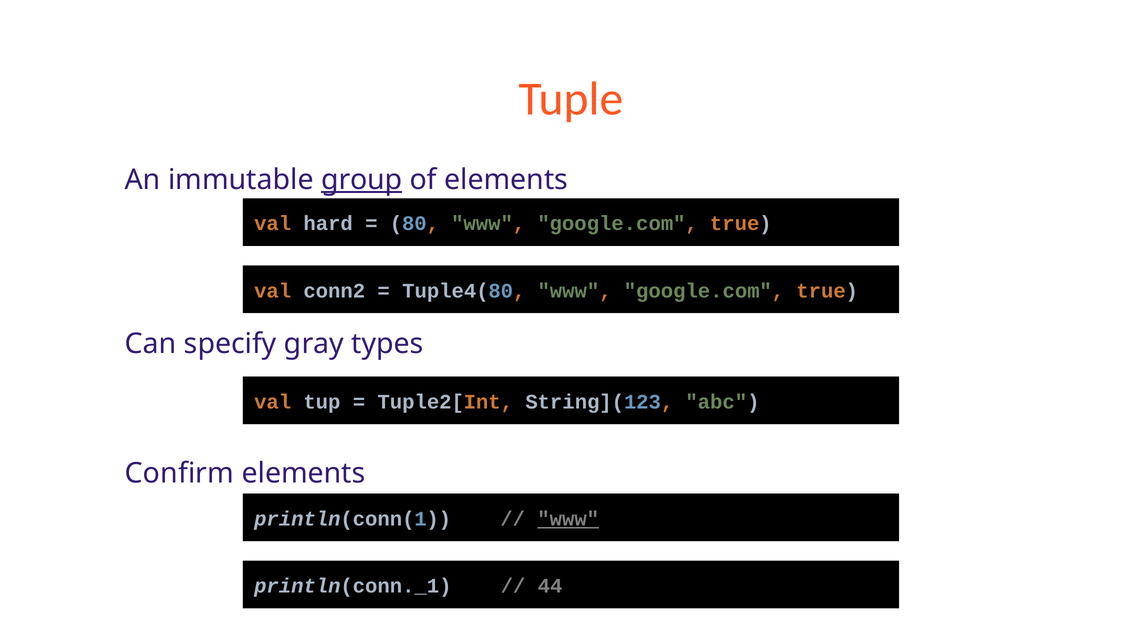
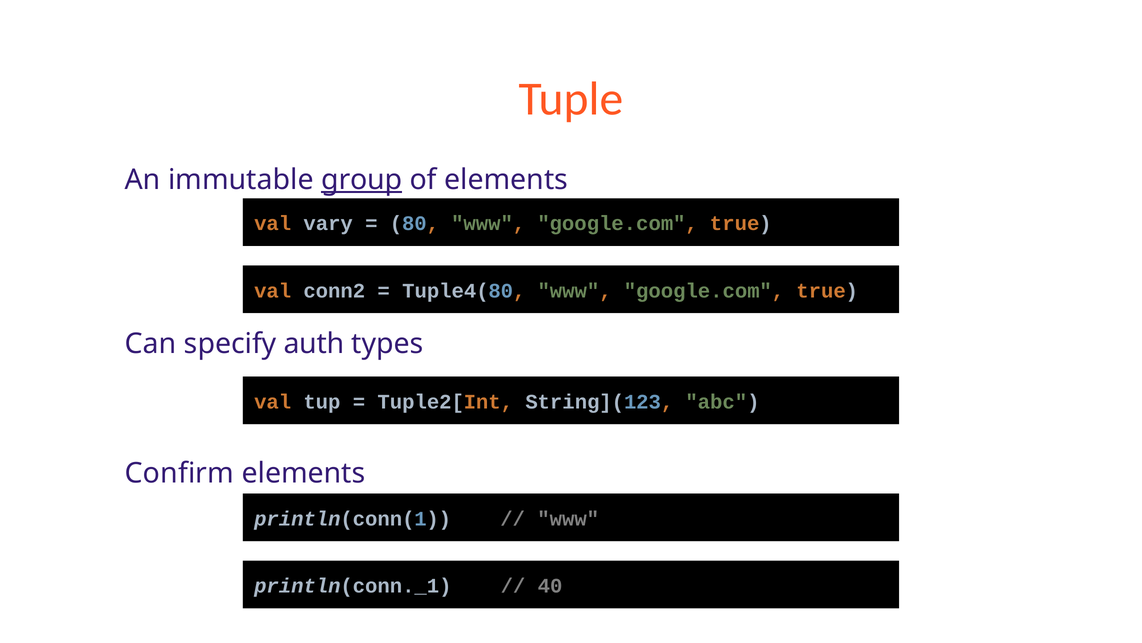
hard: hard -> vary
gray: gray -> auth
www at (568, 518) underline: present -> none
44: 44 -> 40
